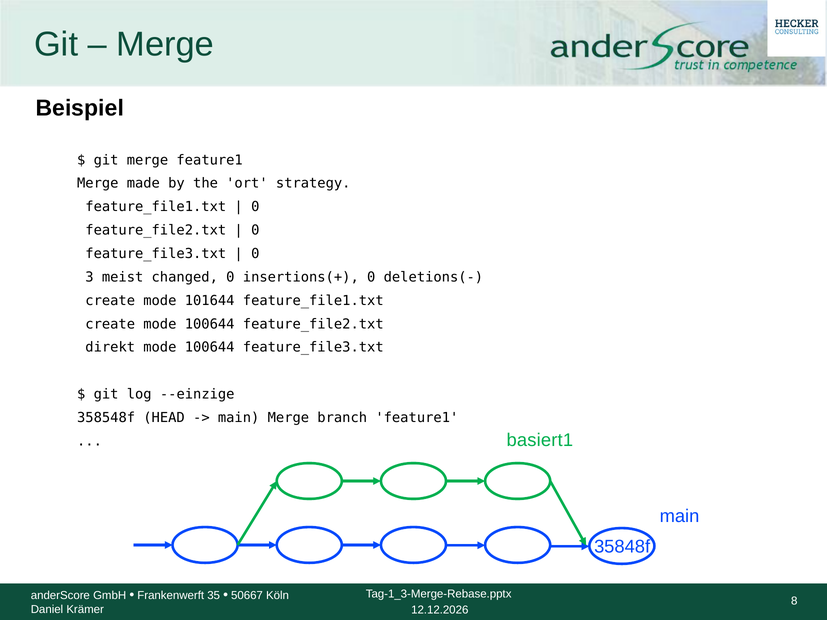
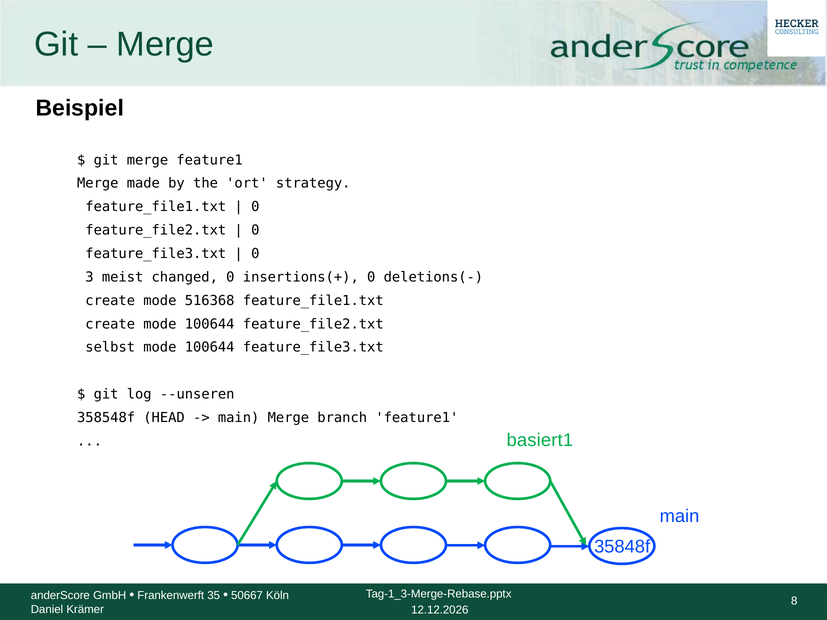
101644: 101644 -> 516368
direkt: direkt -> selbst
--einzige: --einzige -> --unseren
